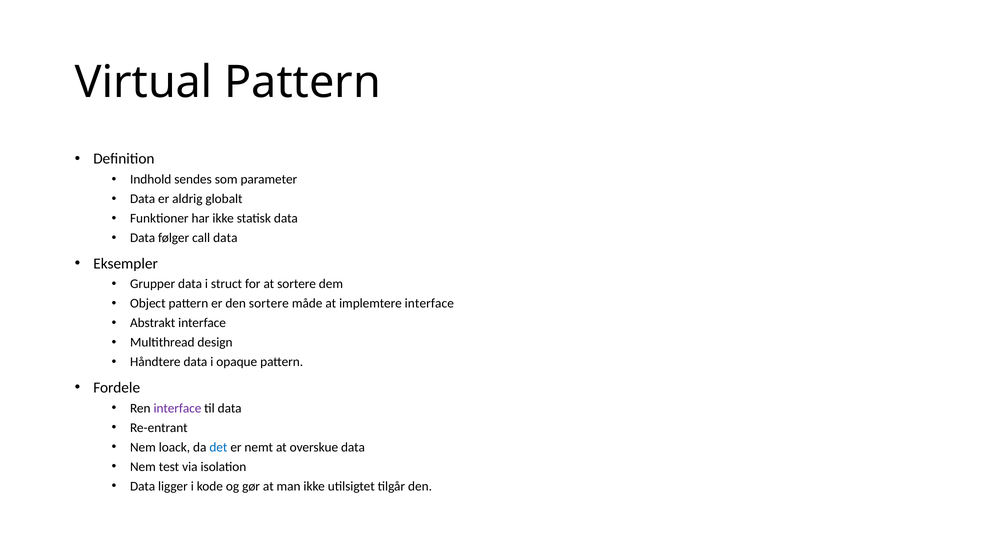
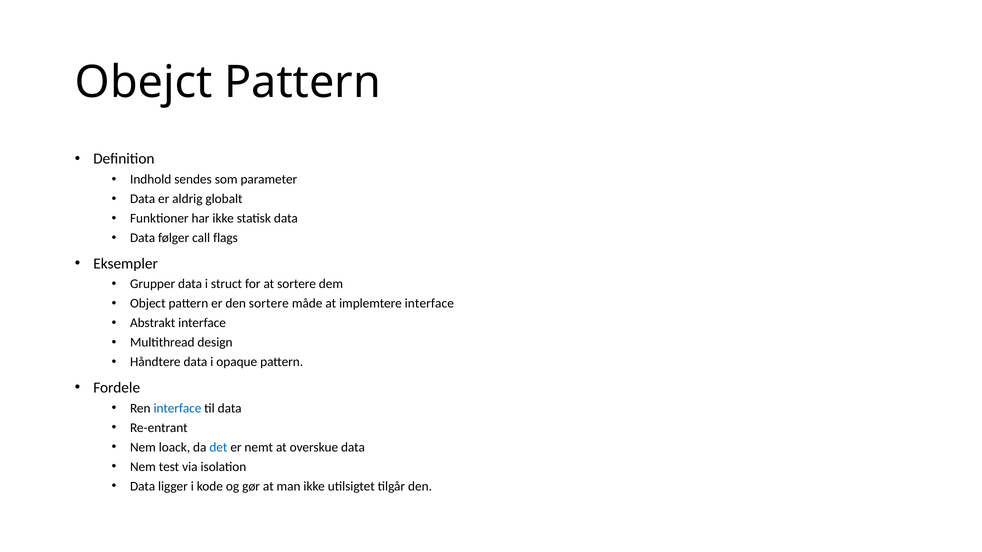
Virtual: Virtual -> Obejct
call data: data -> flags
interface at (177, 409) colour: purple -> blue
